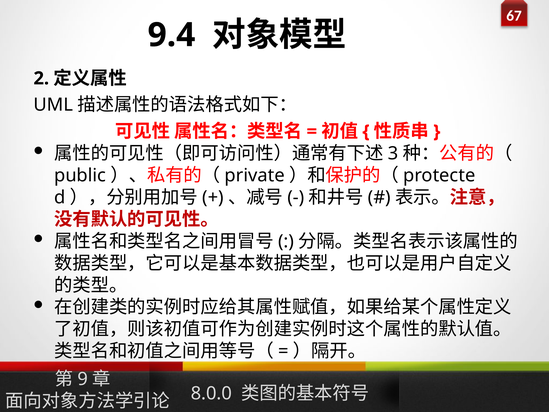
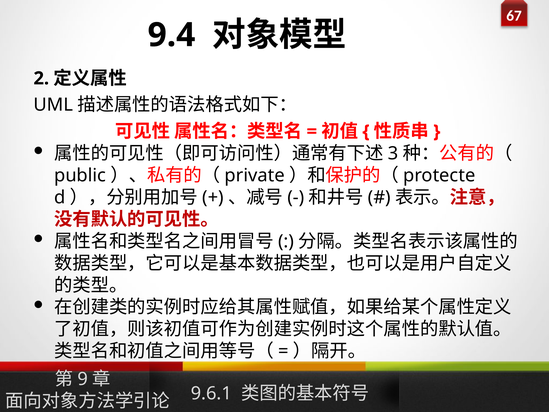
8.0.0: 8.0.0 -> 9.6.1
